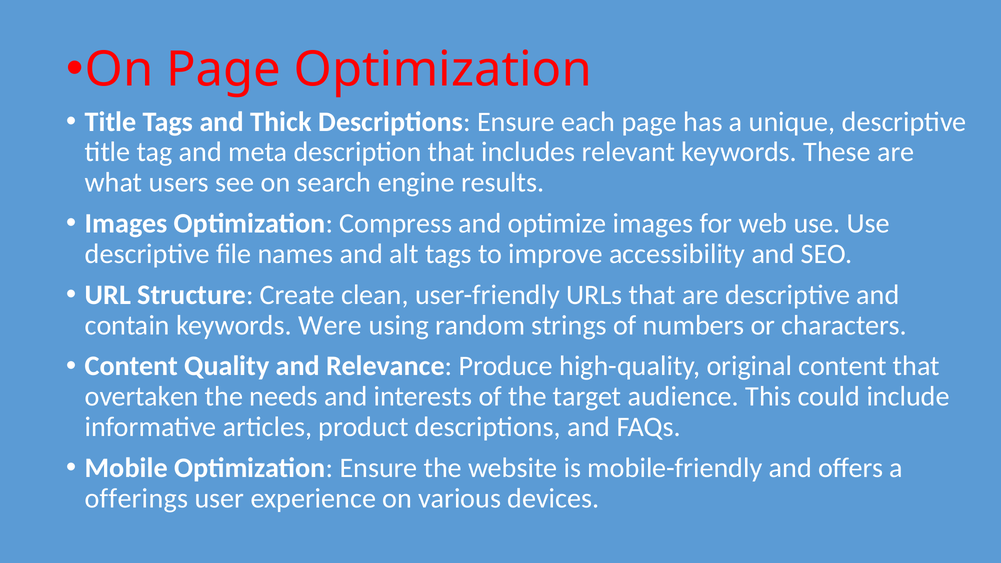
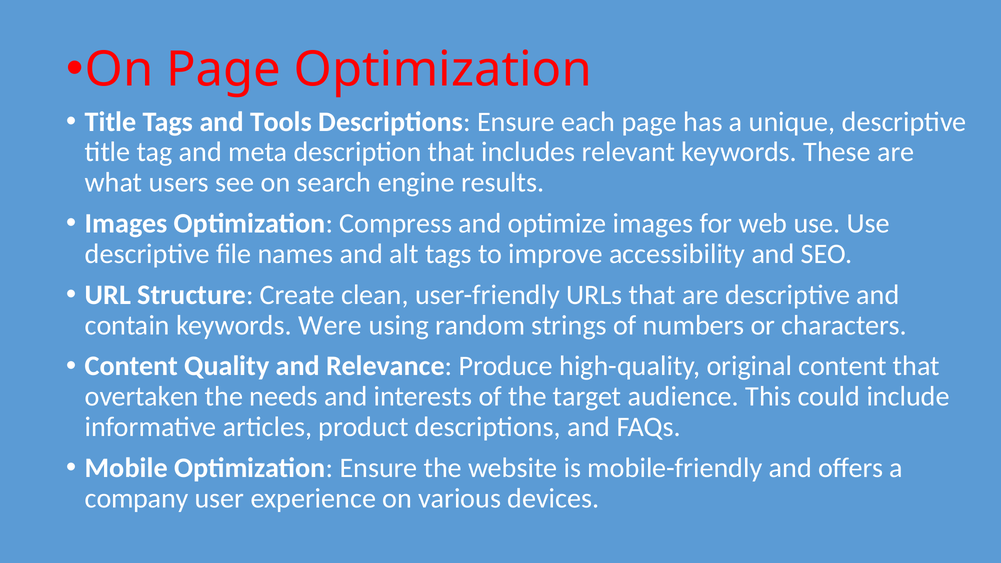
Thick: Thick -> Tools
offerings: offerings -> company
